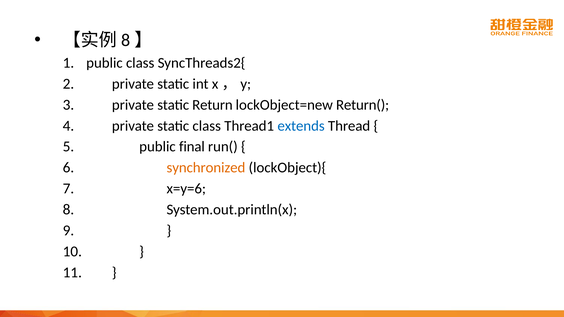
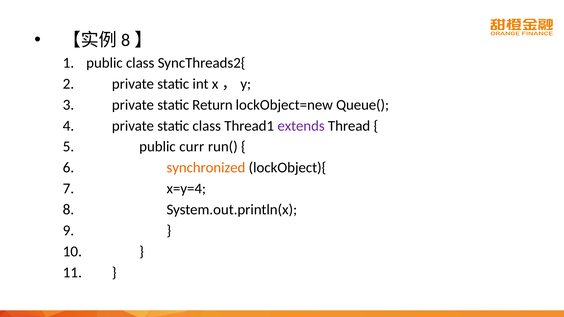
Return(: Return( -> Queue(
extends colour: blue -> purple
final: final -> curr
x=y=6: x=y=6 -> x=y=4
